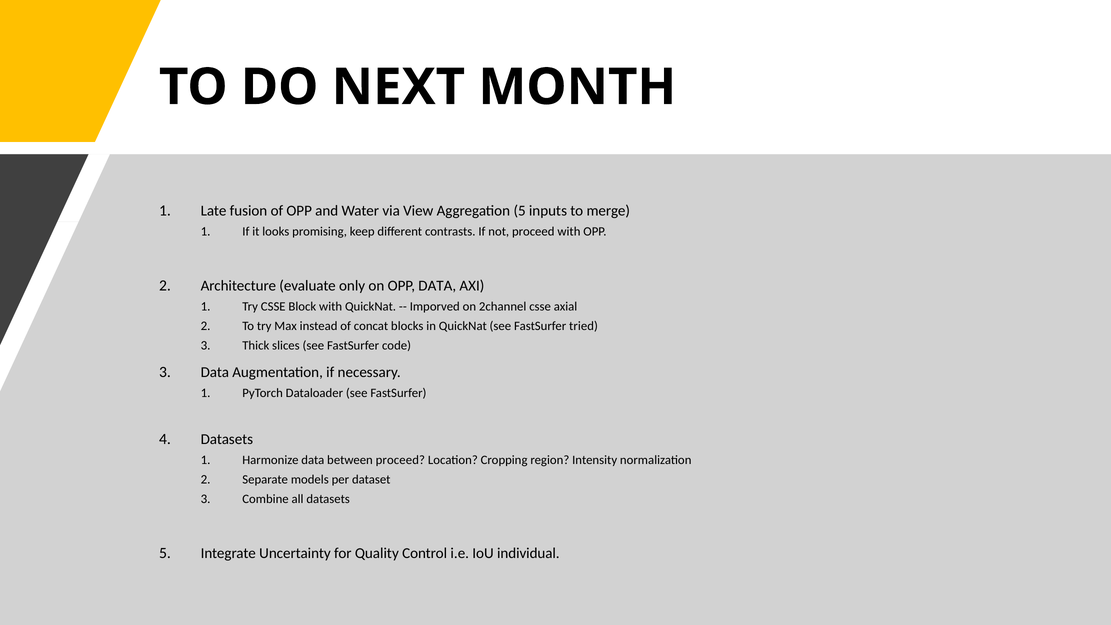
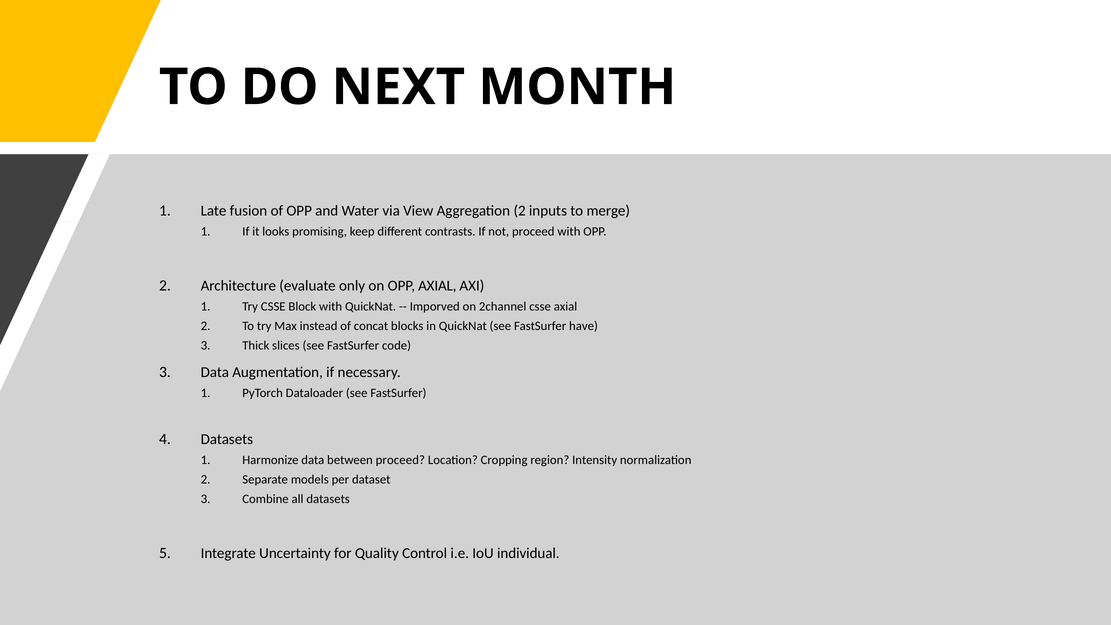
Aggregation 5: 5 -> 2
OPP DATA: DATA -> AXIAL
tried: tried -> have
